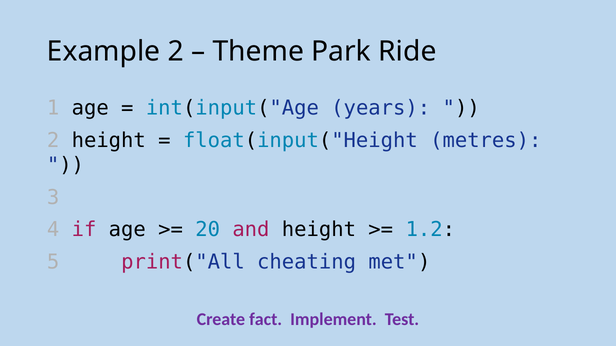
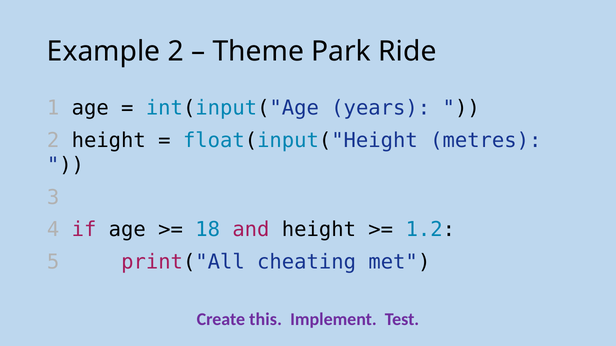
20: 20 -> 18
fact: fact -> this
